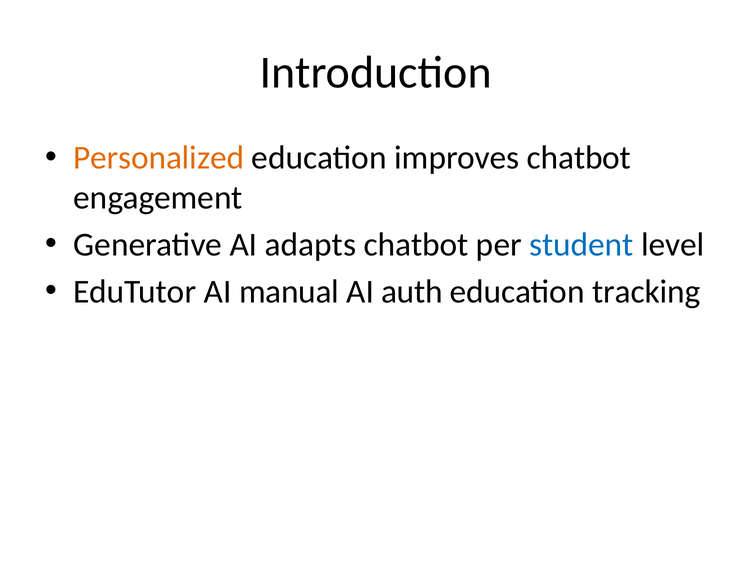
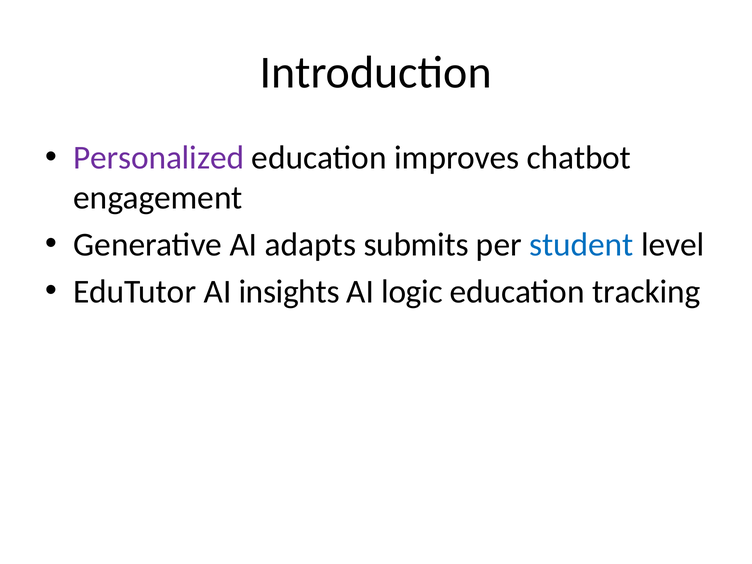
Personalized colour: orange -> purple
adapts chatbot: chatbot -> submits
manual: manual -> insights
auth: auth -> logic
